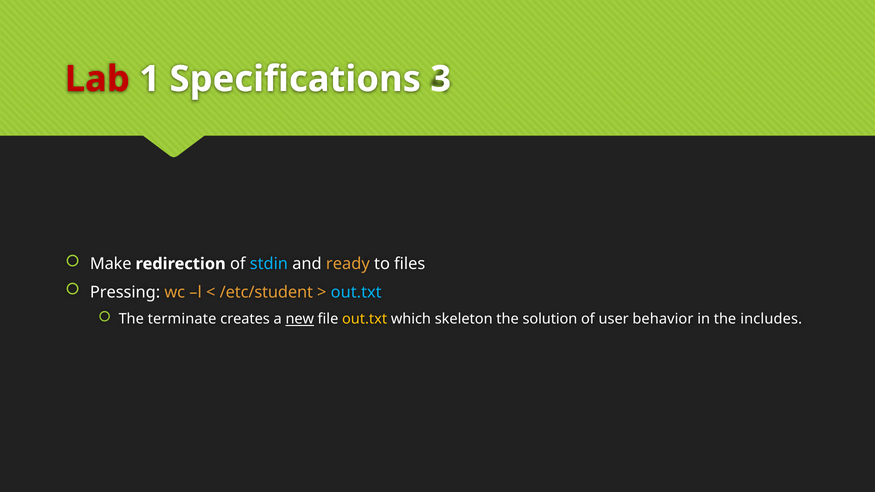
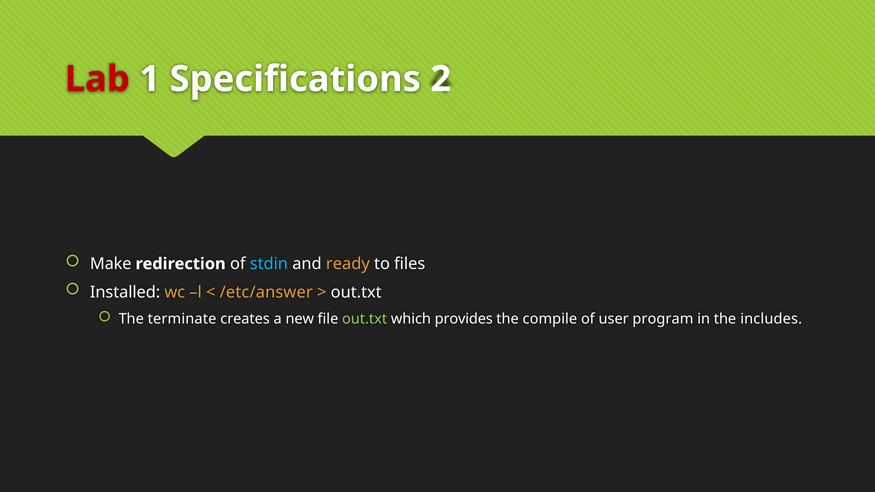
3: 3 -> 2
Pressing: Pressing -> Installed
/etc/student: /etc/student -> /etc/answer
out.txt at (356, 292) colour: light blue -> white
new underline: present -> none
out.txt at (365, 319) colour: yellow -> light green
skeleton: skeleton -> provides
solution: solution -> compile
behavior: behavior -> program
